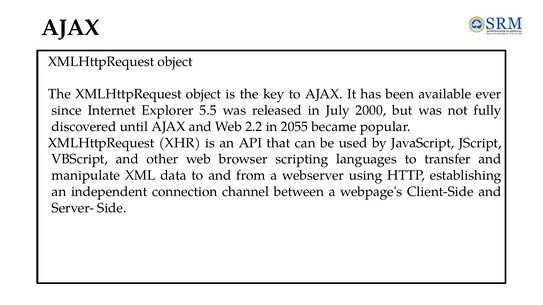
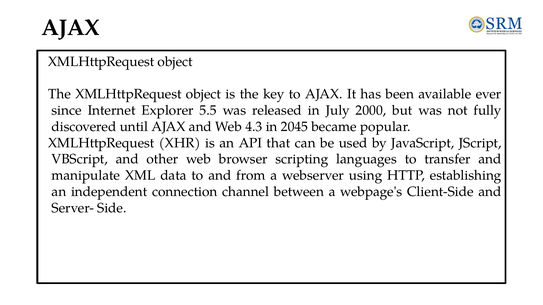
2.2: 2.2 -> 4.3
2055: 2055 -> 2045
